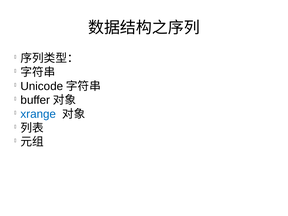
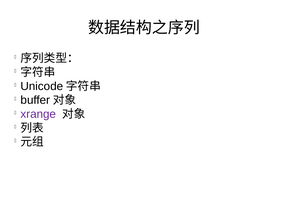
xrange colour: blue -> purple
